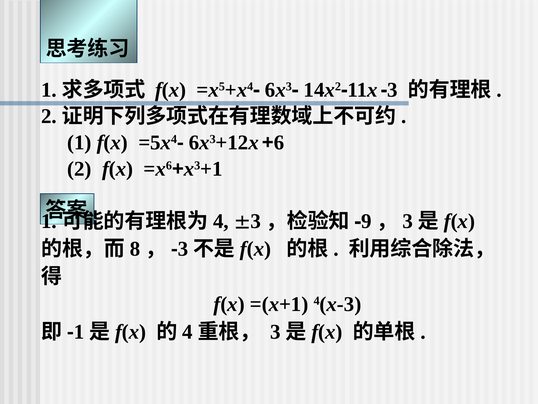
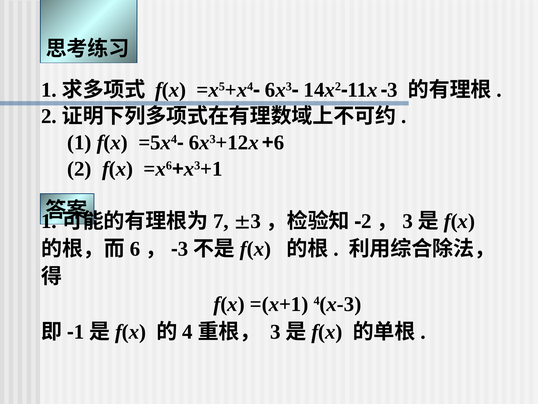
4 at (221, 221): 4 -> 7
9 at (366, 221): 9 -> 2
8 at (135, 249): 8 -> 6
